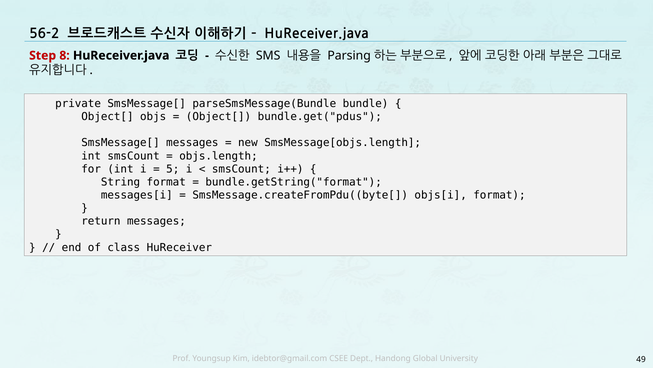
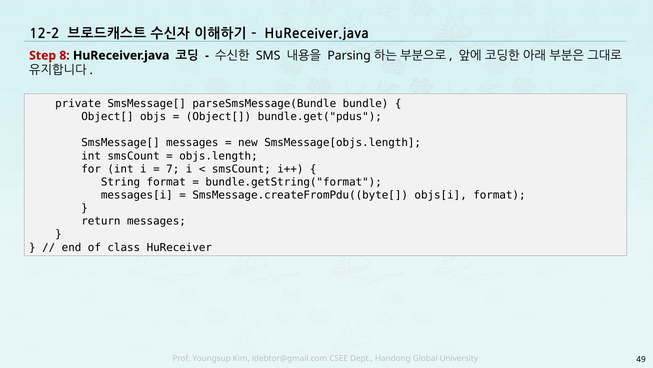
56-2: 56-2 -> 12-2
5: 5 -> 7
